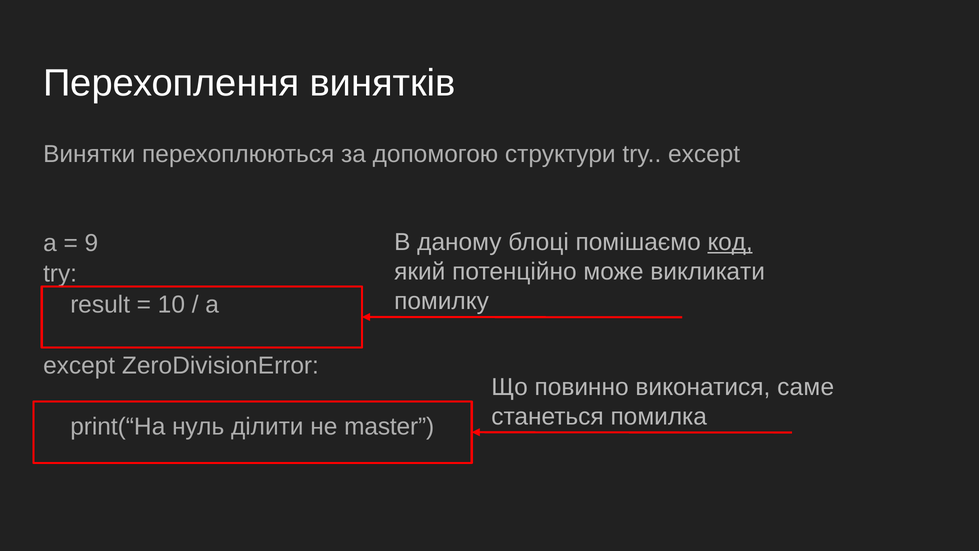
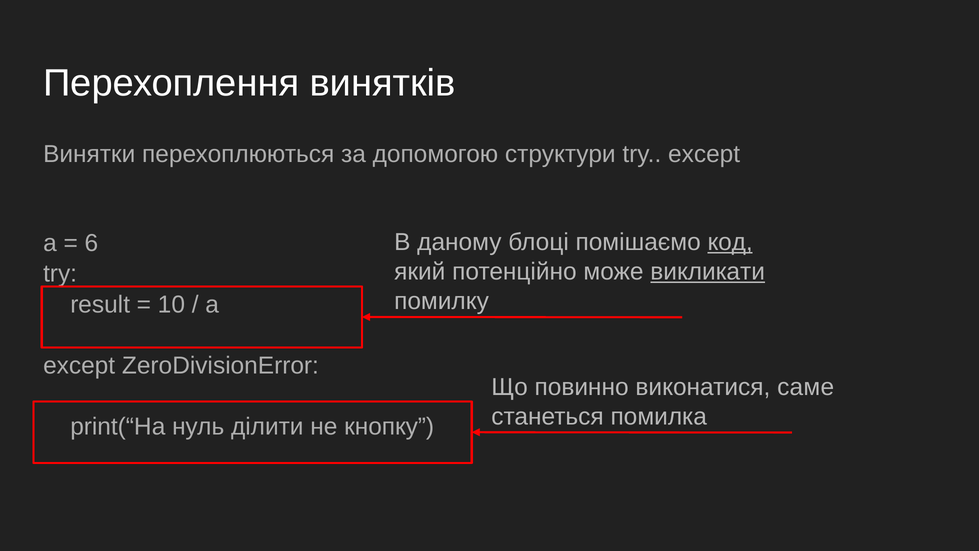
9: 9 -> 6
викликати underline: none -> present
master: master -> кнопку
